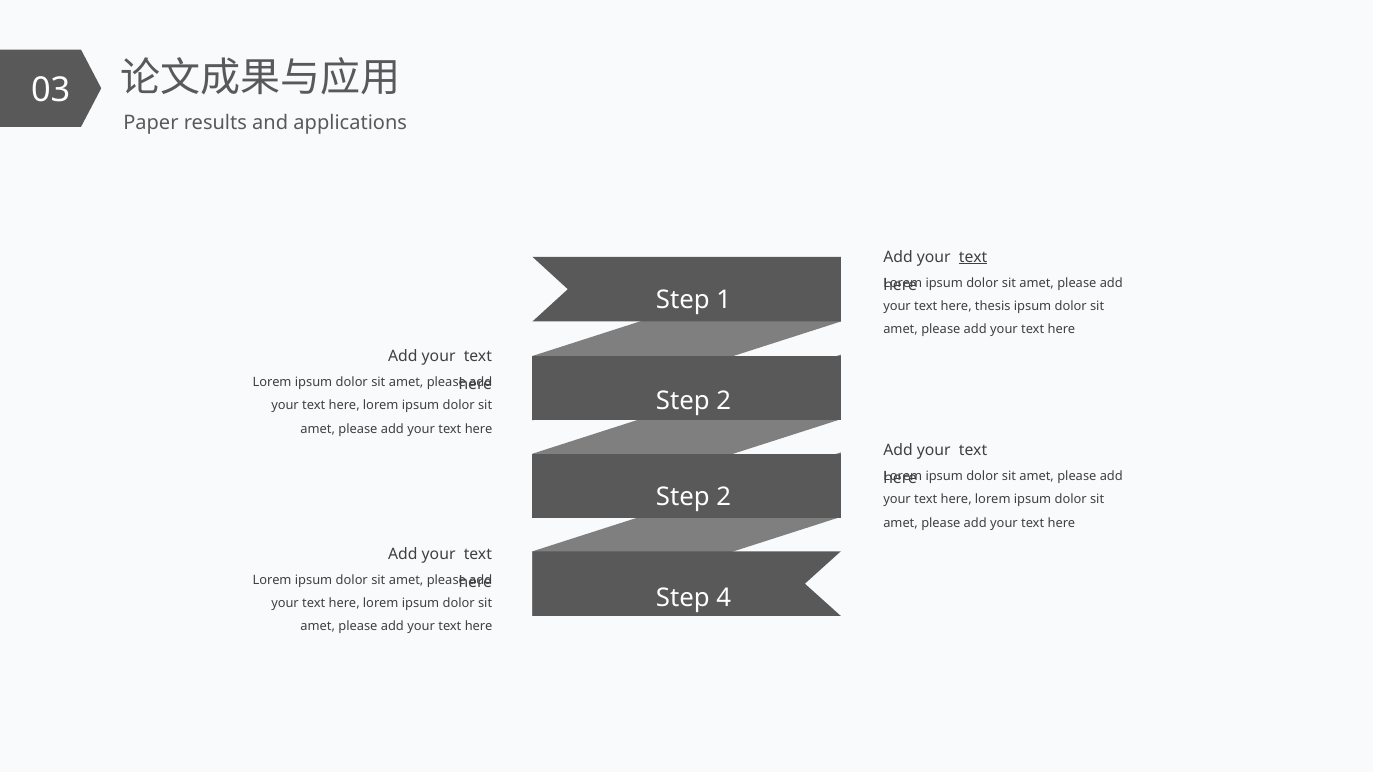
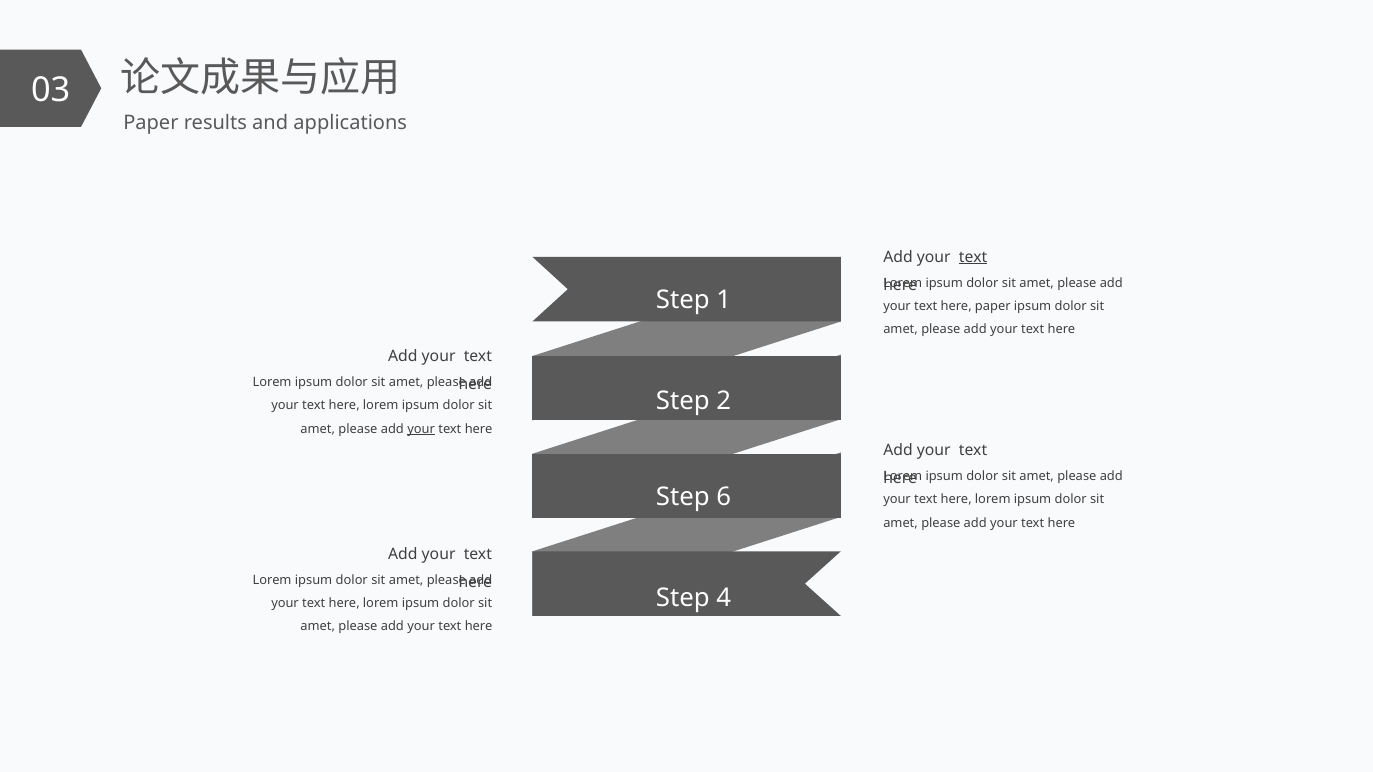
here thesis: thesis -> paper
your at (421, 429) underline: none -> present
2 at (724, 497): 2 -> 6
